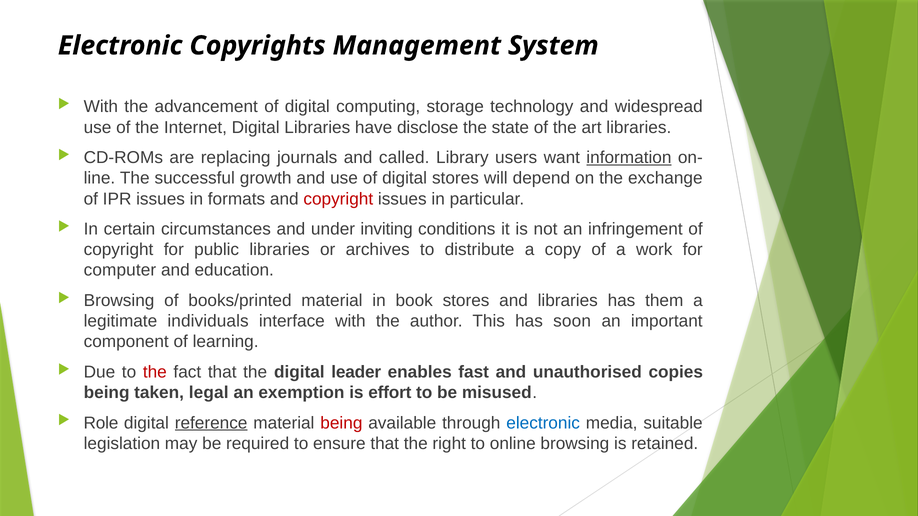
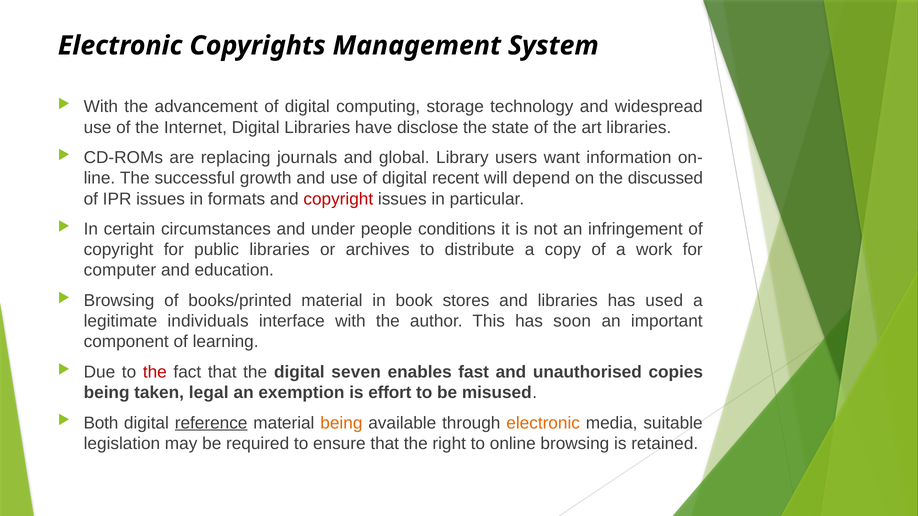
called: called -> global
information underline: present -> none
digital stores: stores -> recent
exchange: exchange -> discussed
inviting: inviting -> people
them: them -> used
leader: leader -> seven
Role: Role -> Both
being at (341, 423) colour: red -> orange
electronic at (543, 423) colour: blue -> orange
